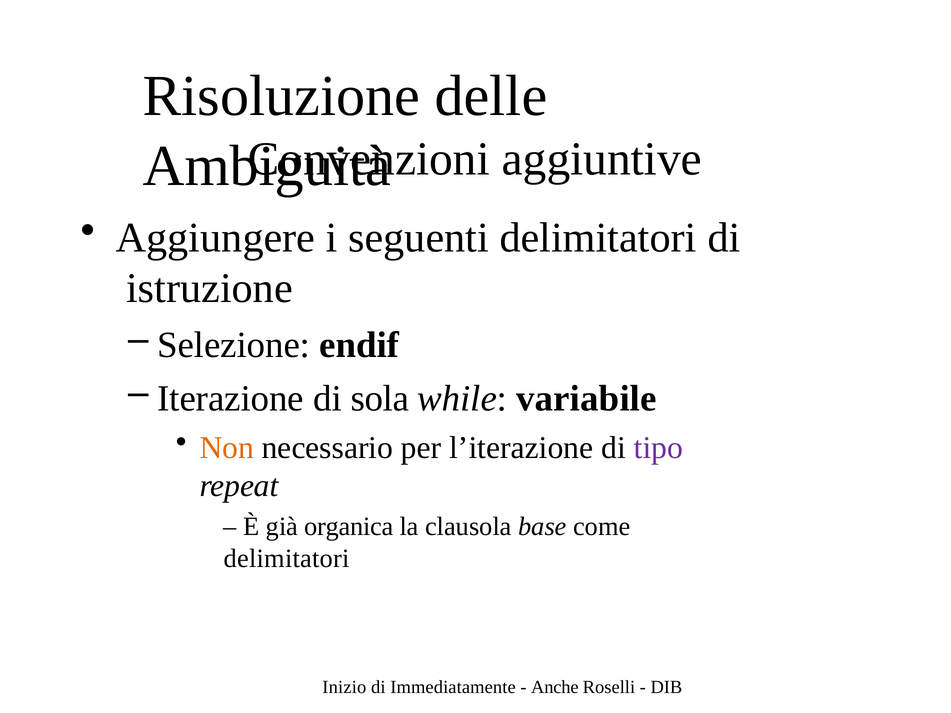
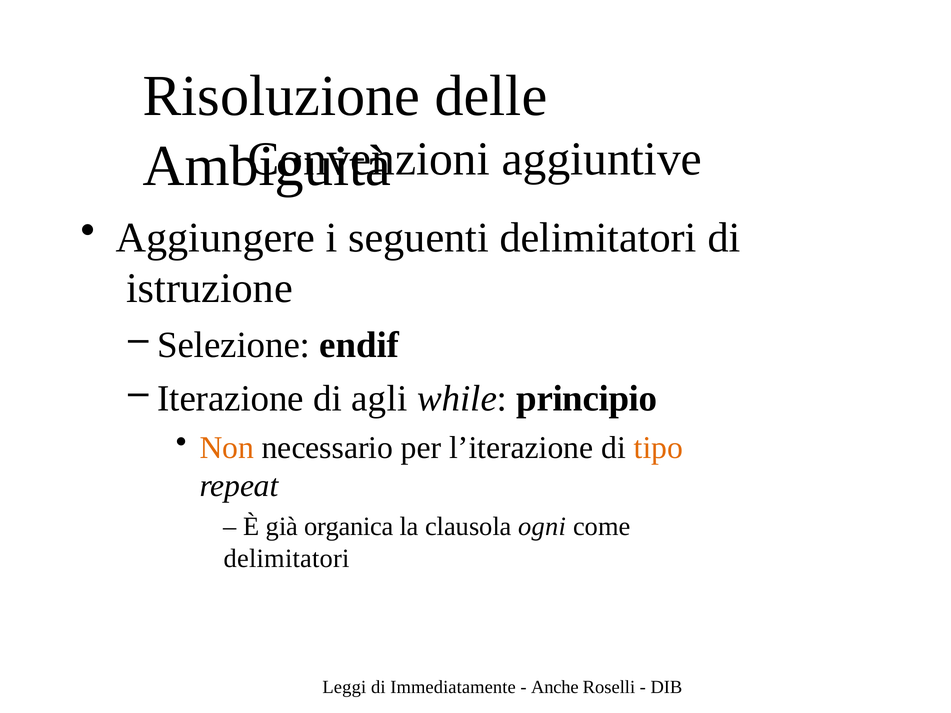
sola: sola -> agli
variabile: variabile -> principio
tipo colour: purple -> orange
base: base -> ogni
Inizio: Inizio -> Leggi
